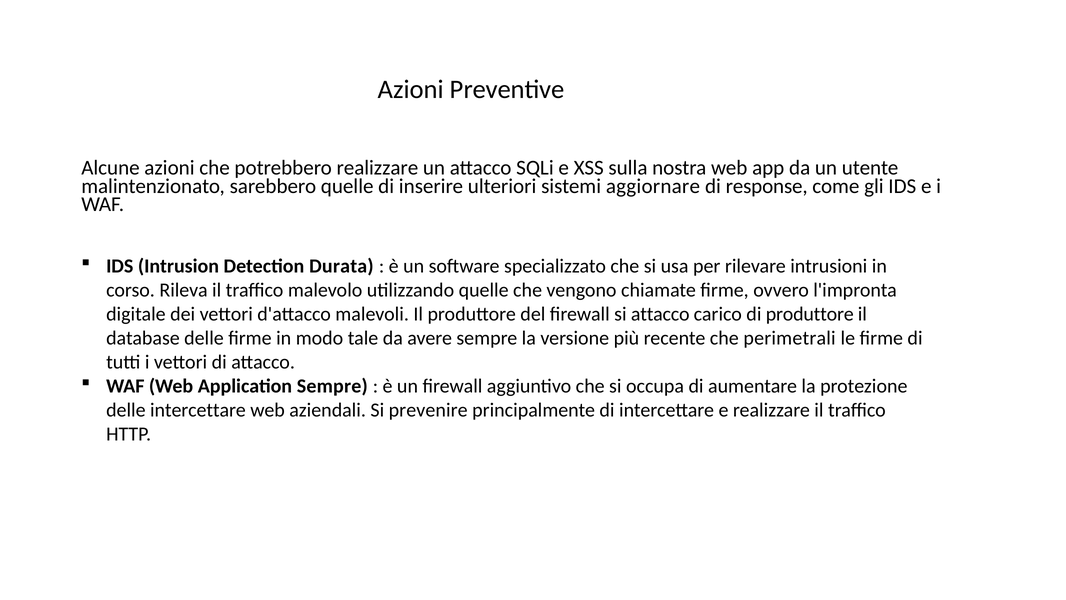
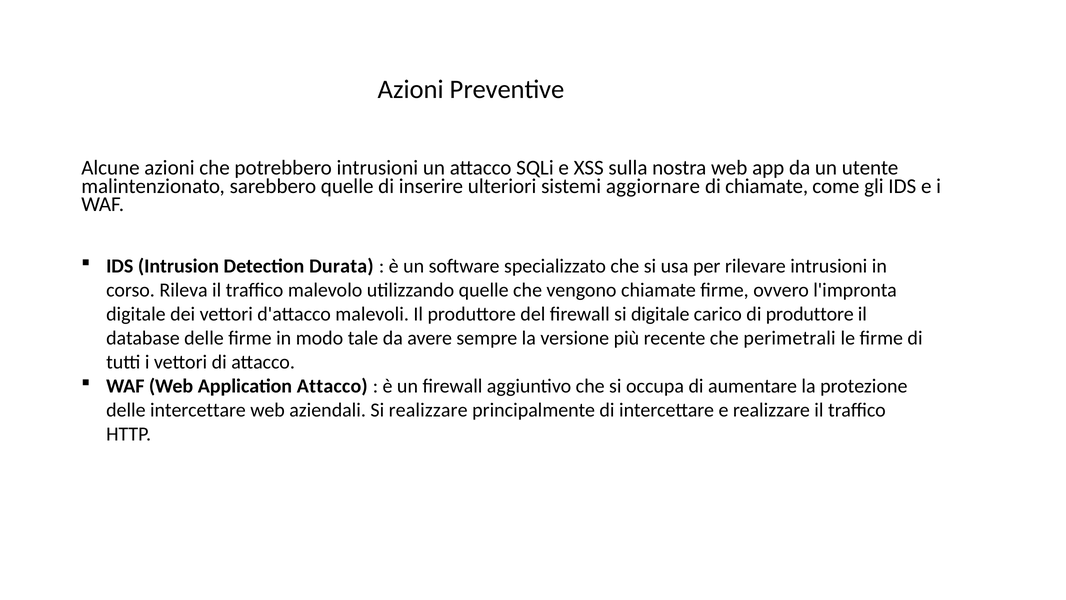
potrebbero realizzare: realizzare -> intrusioni
di response: response -> chiamate
si attacco: attacco -> digitale
Application Sempre: Sempre -> Attacco
Si prevenire: prevenire -> realizzare
